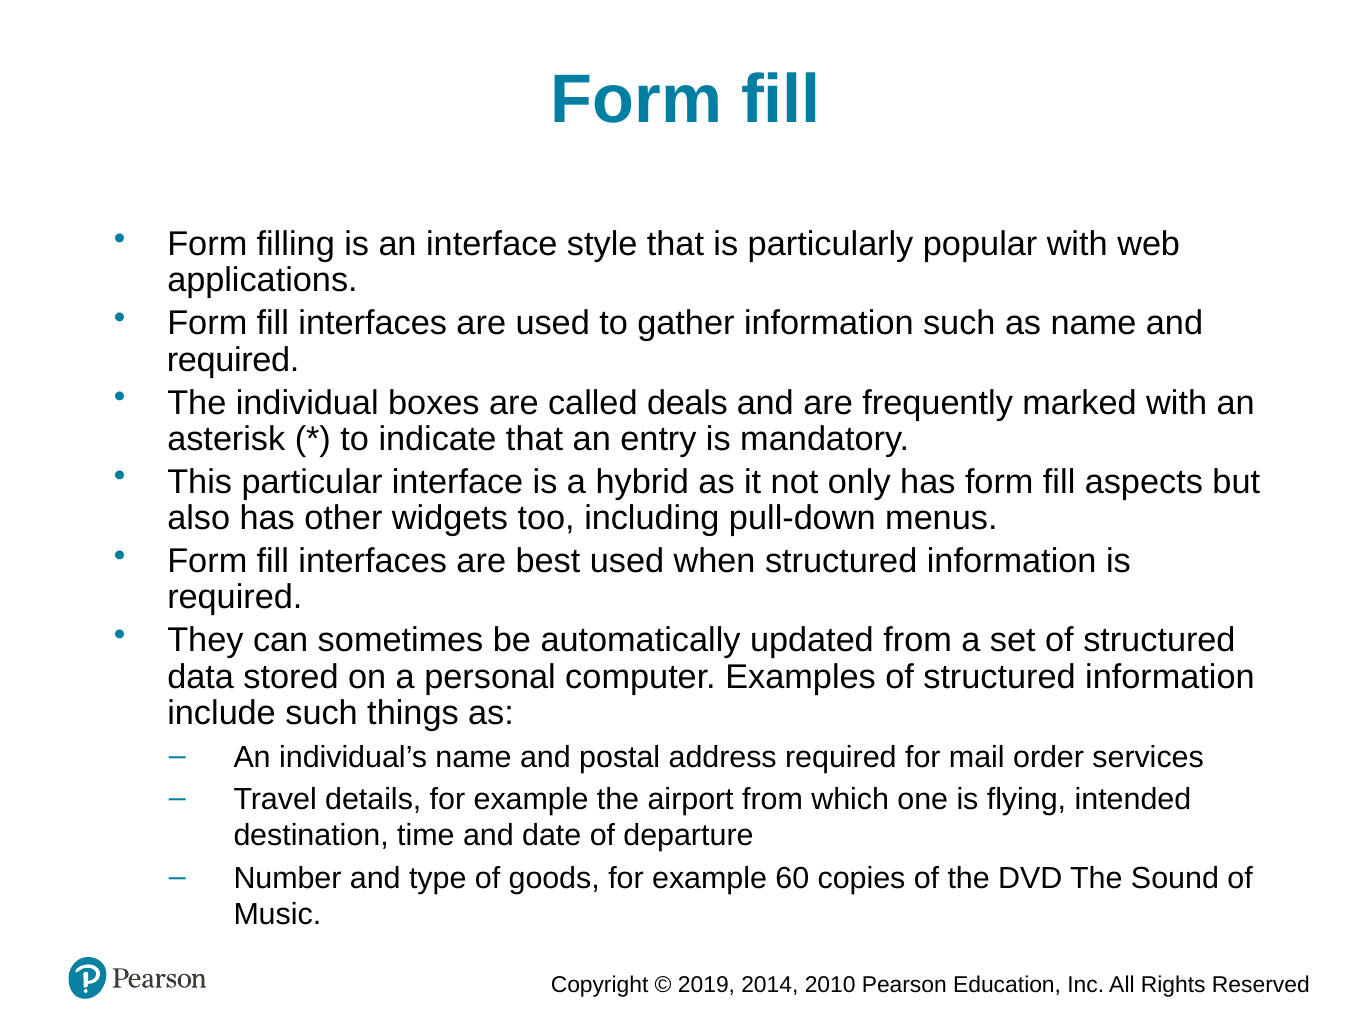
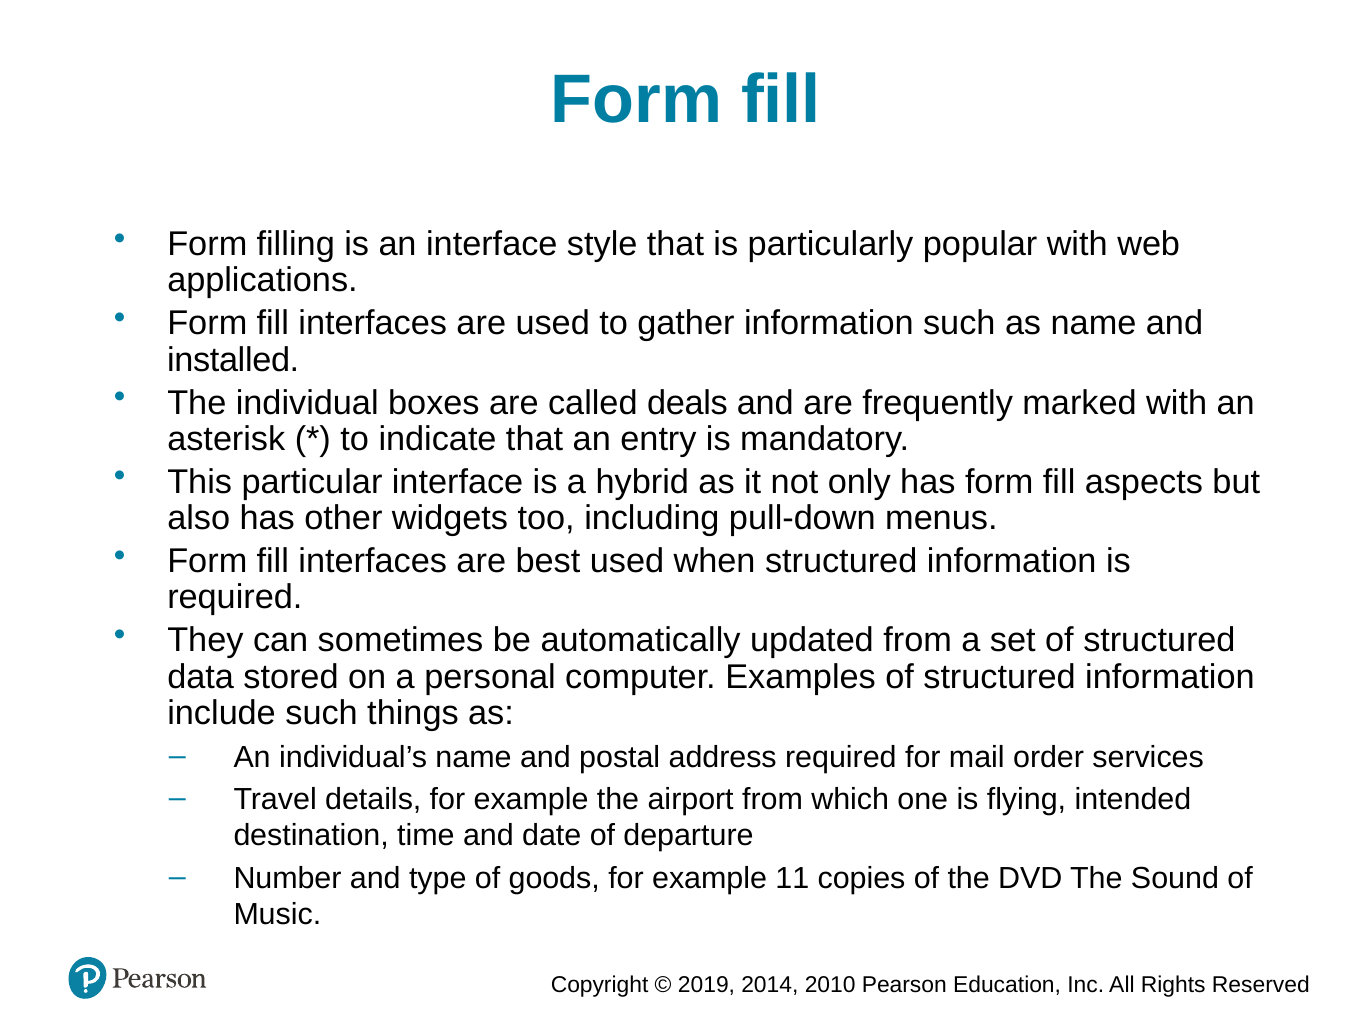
required at (233, 360): required -> installed
60: 60 -> 11
